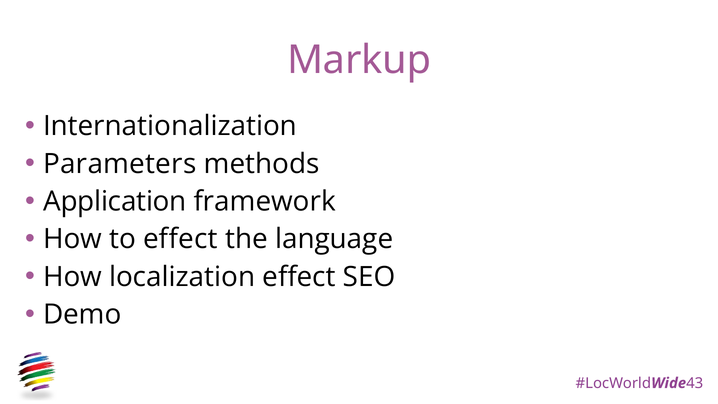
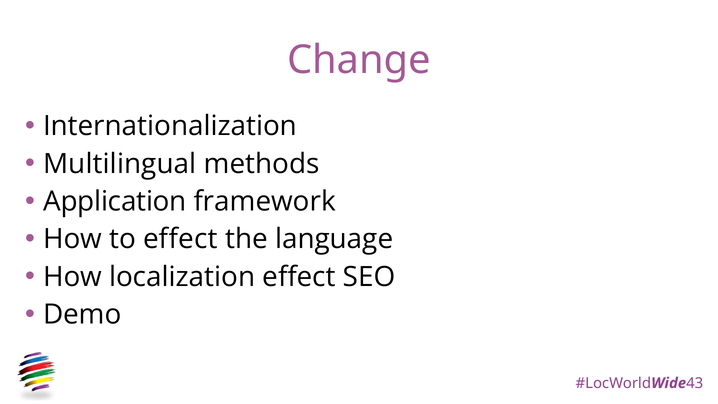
Markup: Markup -> Change
Parameters: Parameters -> Multilingual
